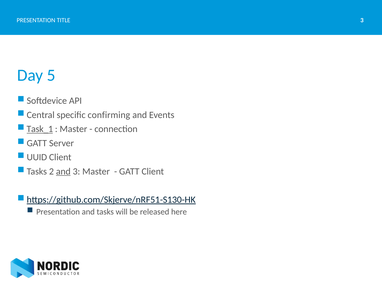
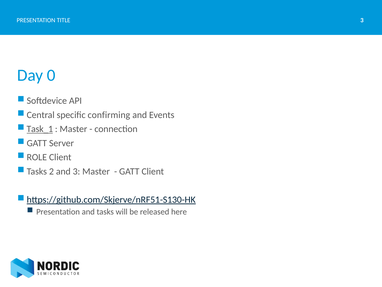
5: 5 -> 0
UUID: UUID -> ROLE
and at (63, 171) underline: present -> none
